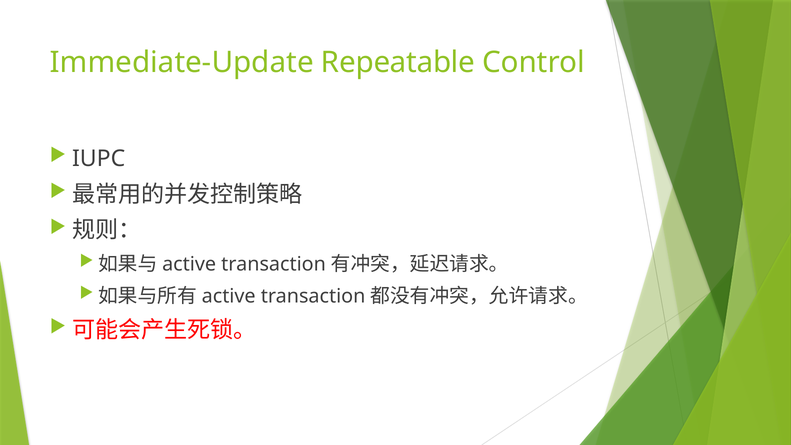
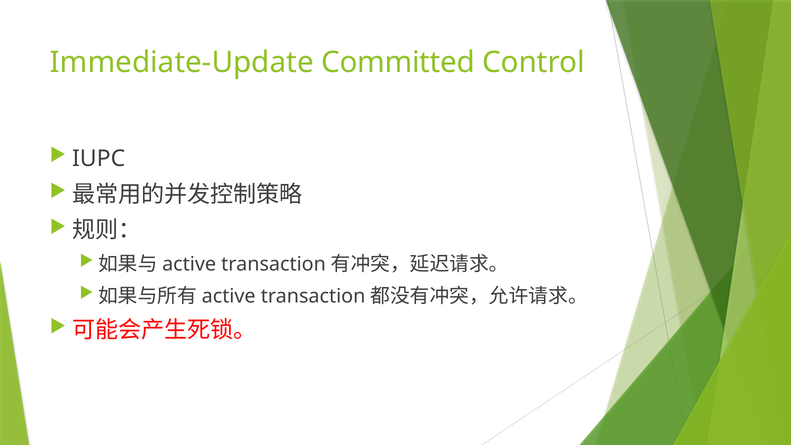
Repeatable: Repeatable -> Committed
